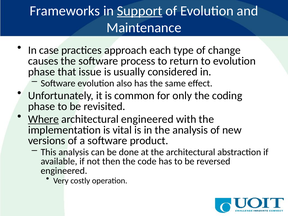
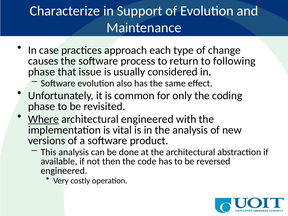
Frameworks: Frameworks -> Characterize
Support underline: present -> none
to evolution: evolution -> following
